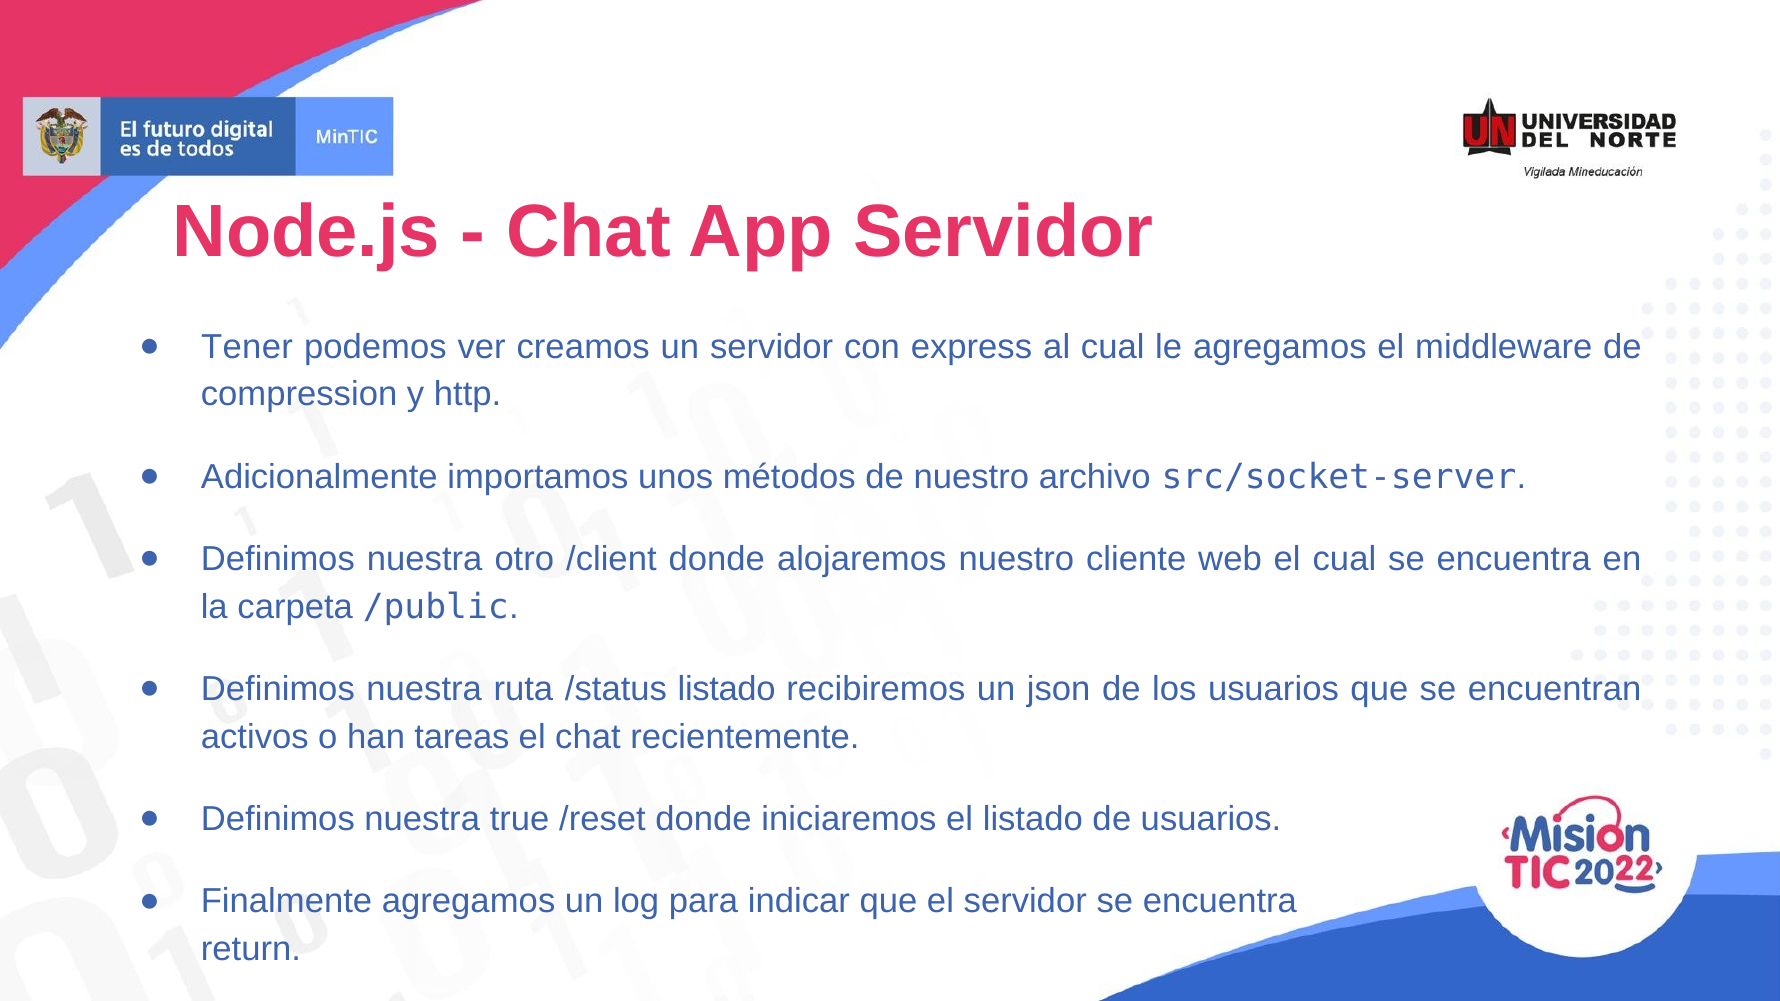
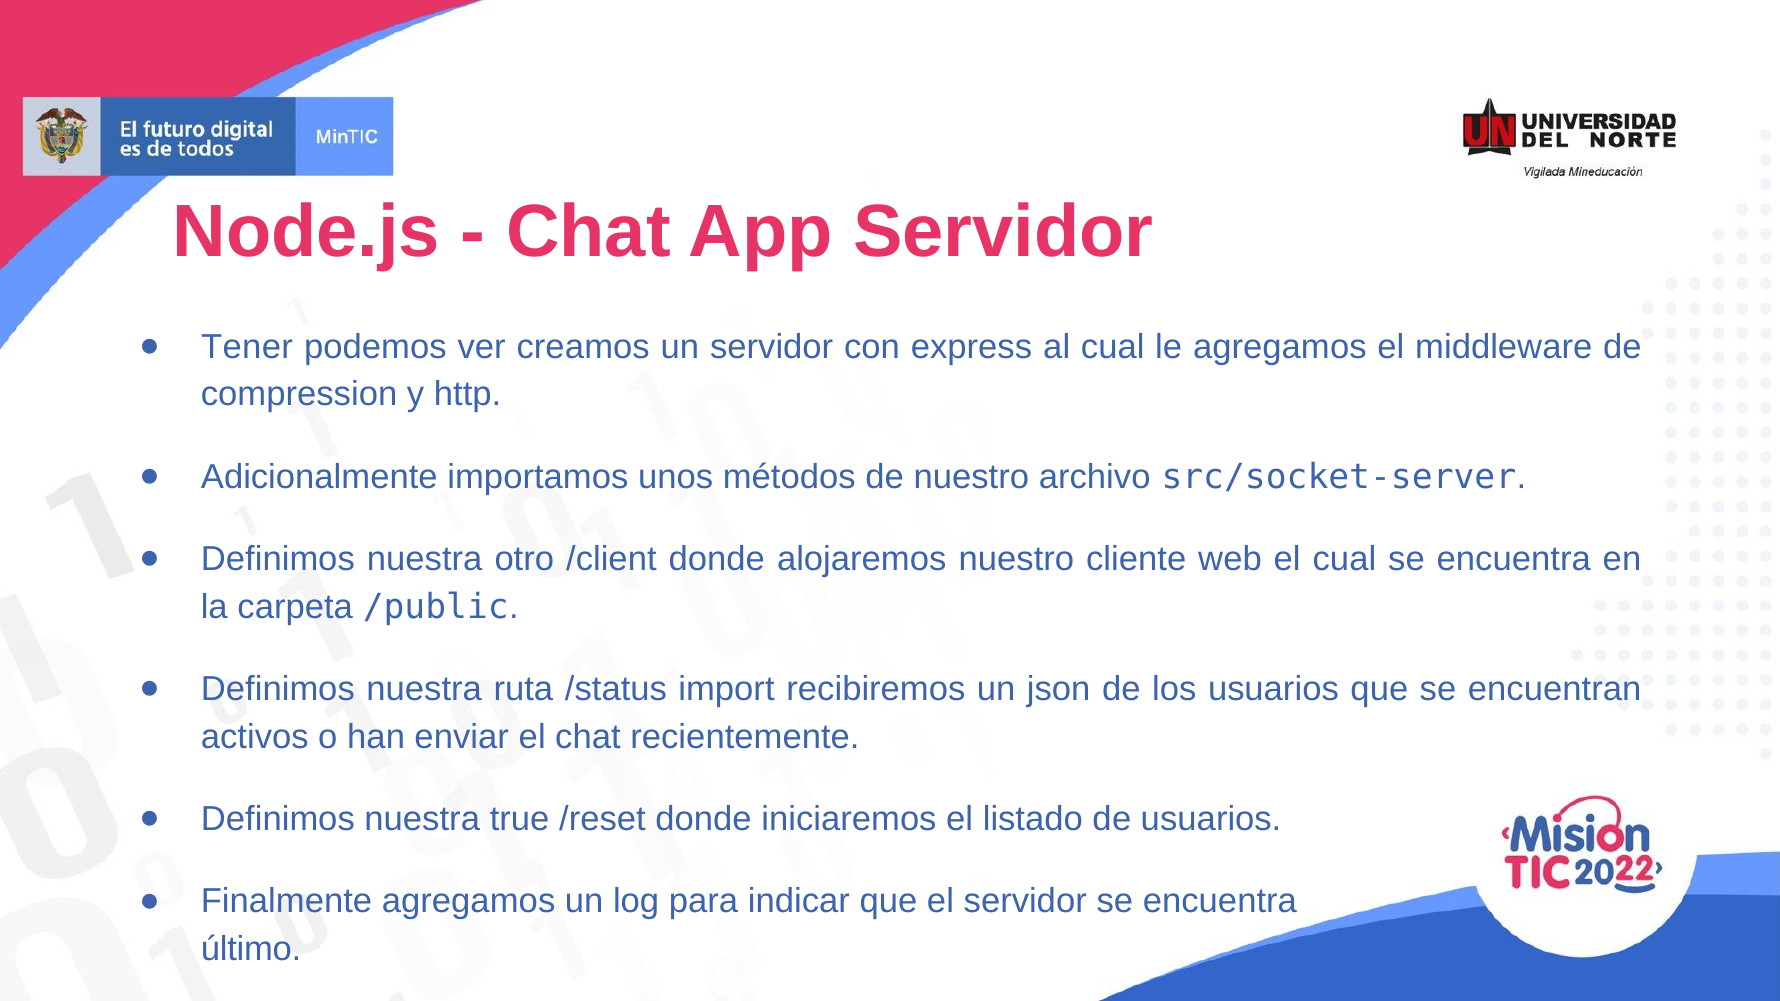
/status listado: listado -> import
tareas: tareas -> enviar
return: return -> último
